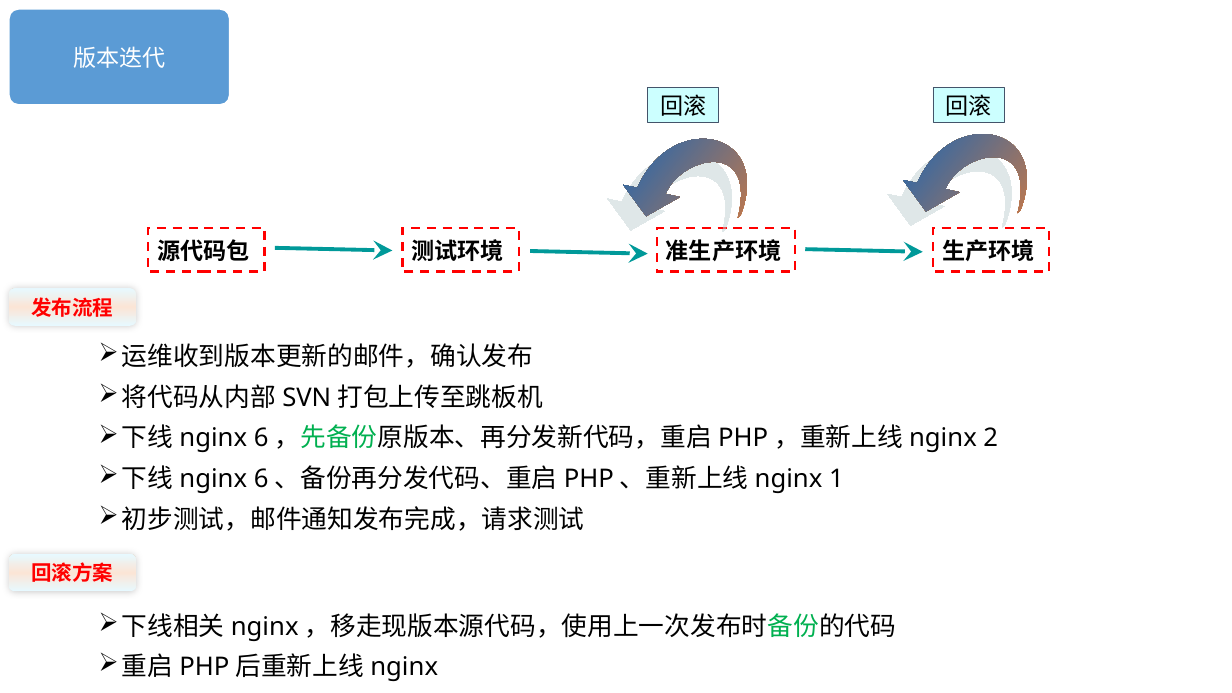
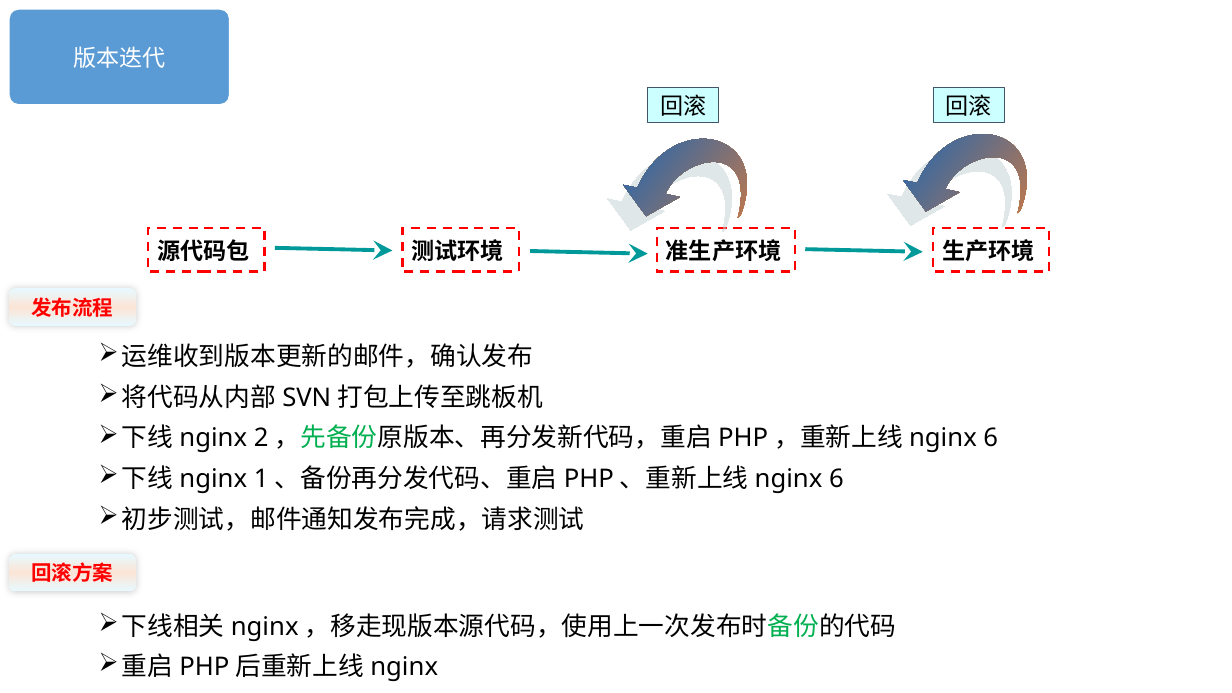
6 at (261, 438): 6 -> 2
2 at (991, 438): 2 -> 6
6 at (261, 479): 6 -> 1
1 at (837, 479): 1 -> 6
